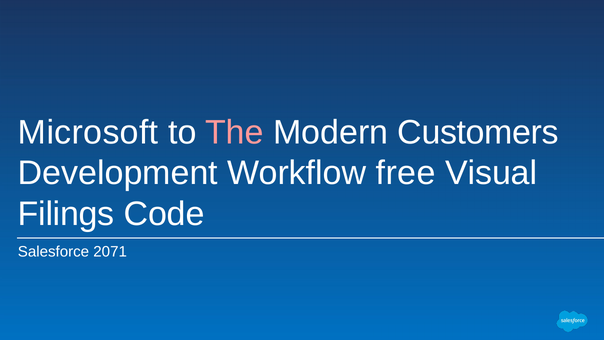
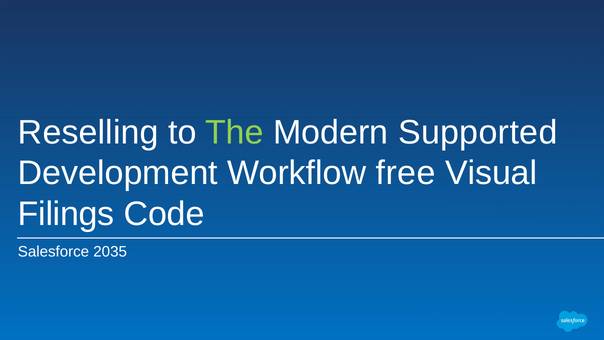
Microsoft: Microsoft -> Reselling
The colour: pink -> light green
Customers: Customers -> Supported
2071: 2071 -> 2035
